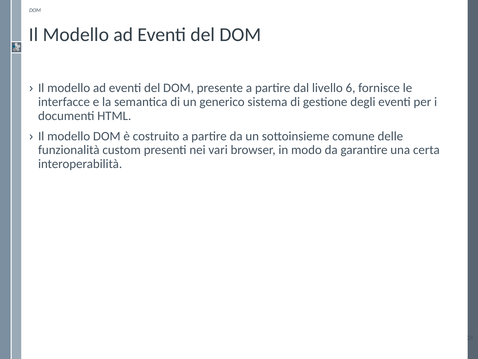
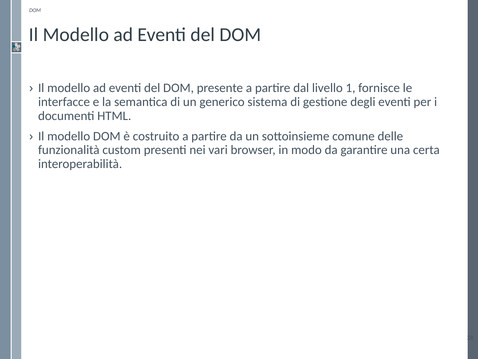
6: 6 -> 1
